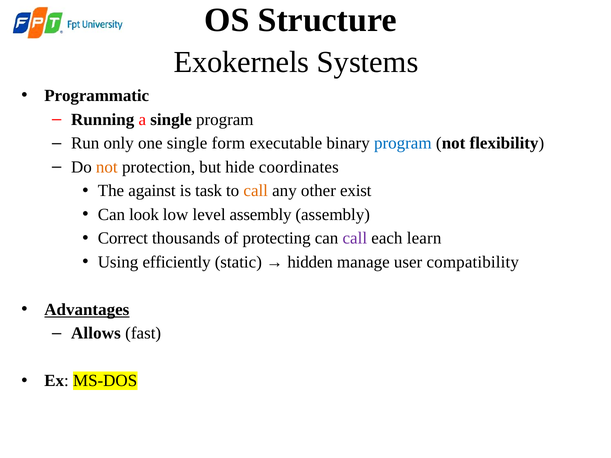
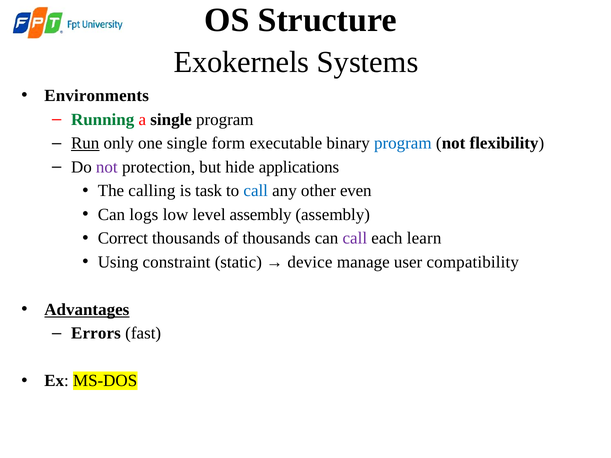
Programmatic: Programmatic -> Environments
Running colour: black -> green
Run underline: none -> present
not at (107, 167) colour: orange -> purple
coordinates: coordinates -> applications
against: against -> calling
call at (256, 191) colour: orange -> blue
exist: exist -> even
look: look -> logs
of protecting: protecting -> thousands
efficiently: efficiently -> constraint
hidden: hidden -> device
Allows: Allows -> Errors
